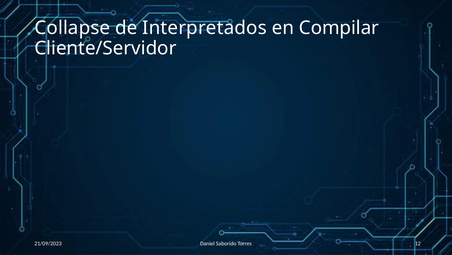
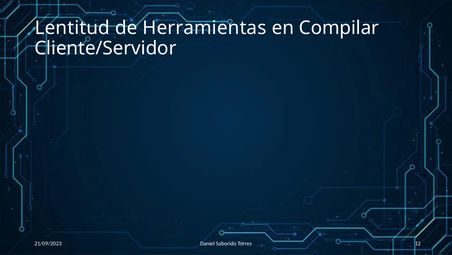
Collapse: Collapse -> Lentitud
Interpretados: Interpretados -> Herramientas
